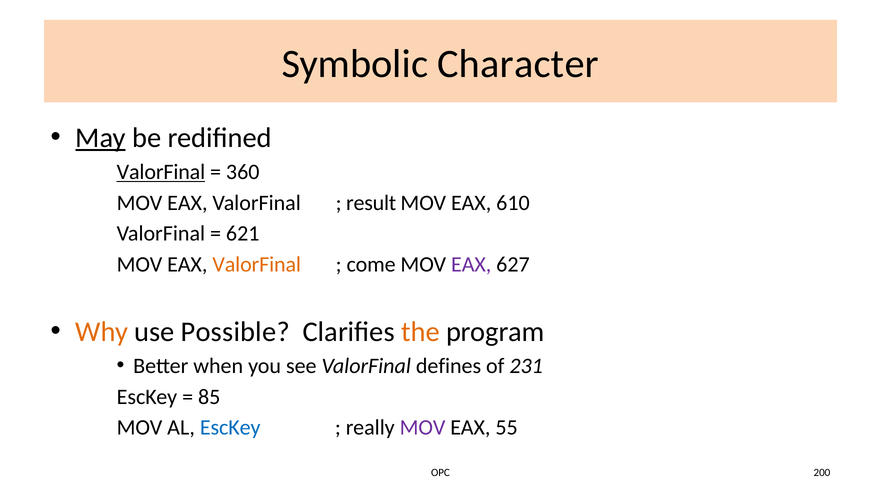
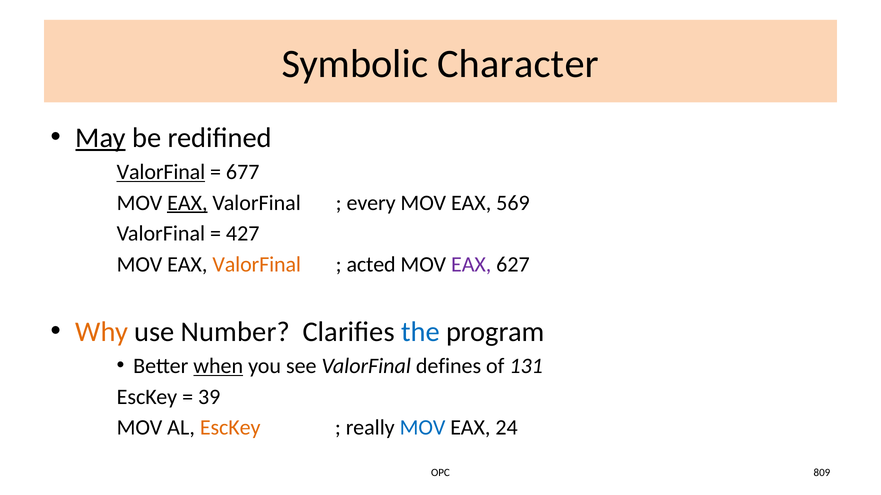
360: 360 -> 677
EAX at (187, 203) underline: none -> present
result: result -> every
610: 610 -> 569
621: 621 -> 427
come: come -> acted
Possible: Possible -> Number
the colour: orange -> blue
when underline: none -> present
231: 231 -> 131
85: 85 -> 39
EscKey at (230, 428) colour: blue -> orange
MOV at (423, 428) colour: purple -> blue
55: 55 -> 24
200: 200 -> 809
